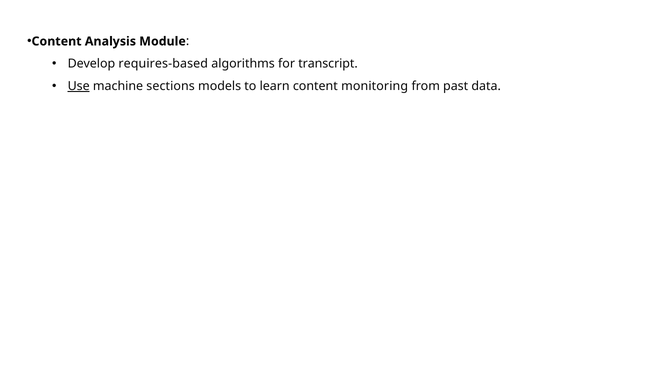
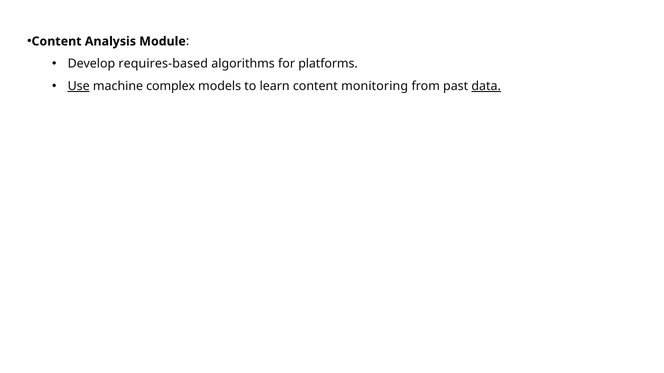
transcript: transcript -> platforms
sections: sections -> complex
data underline: none -> present
